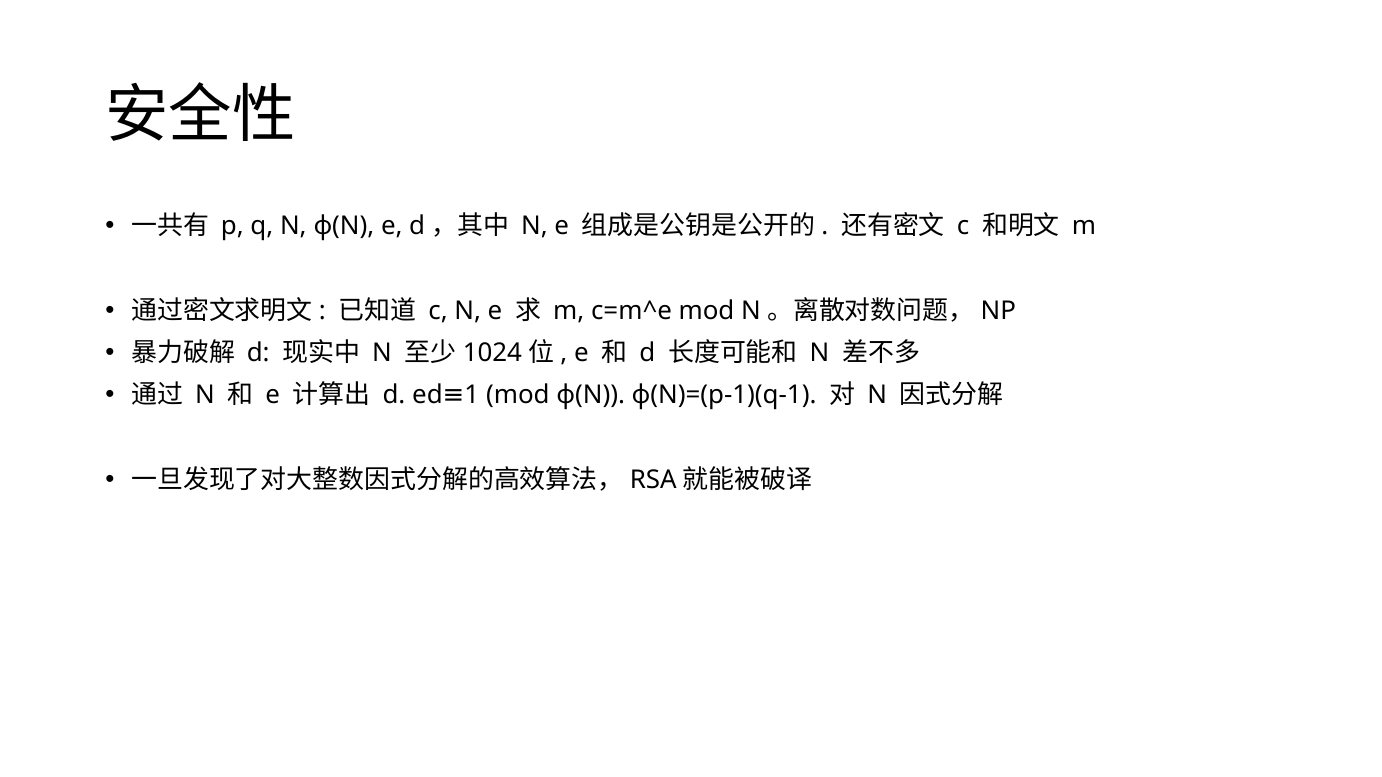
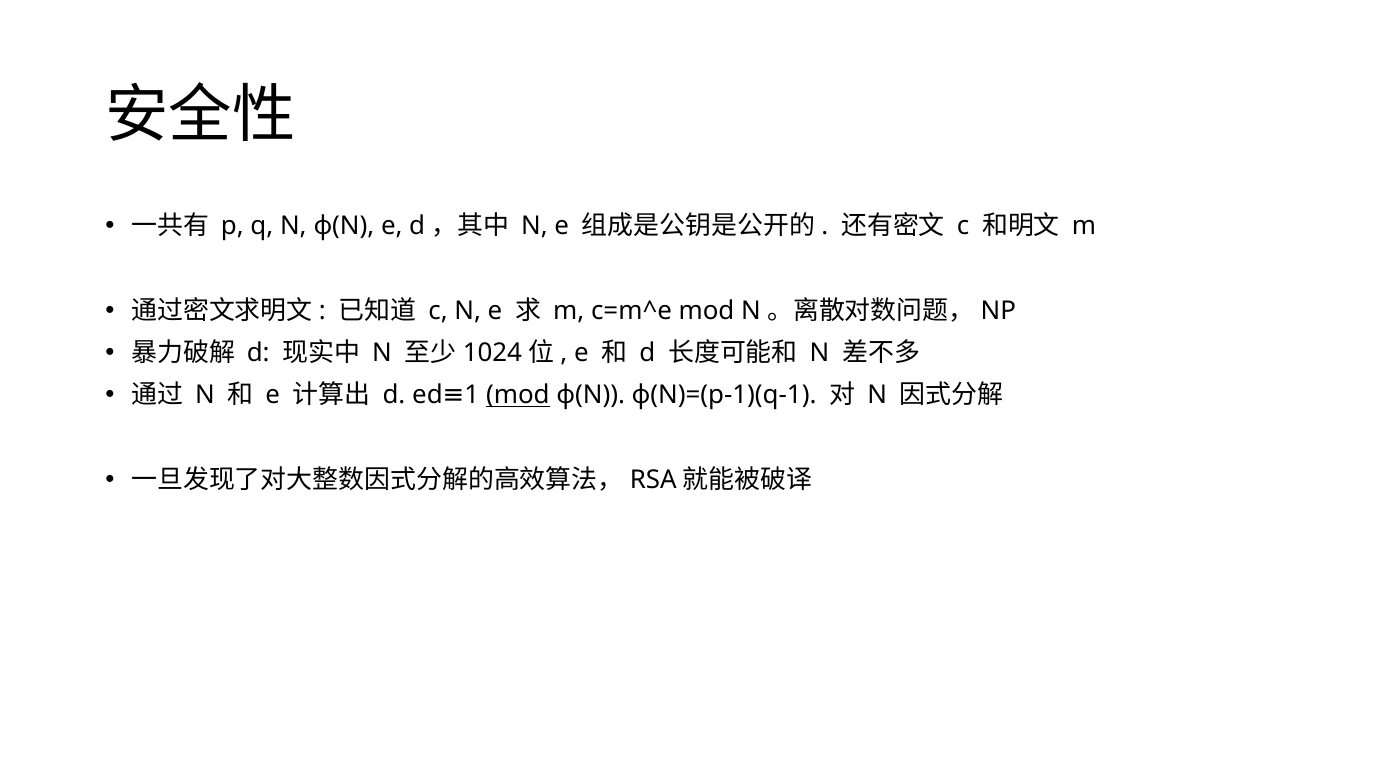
mod at (518, 396) underline: none -> present
